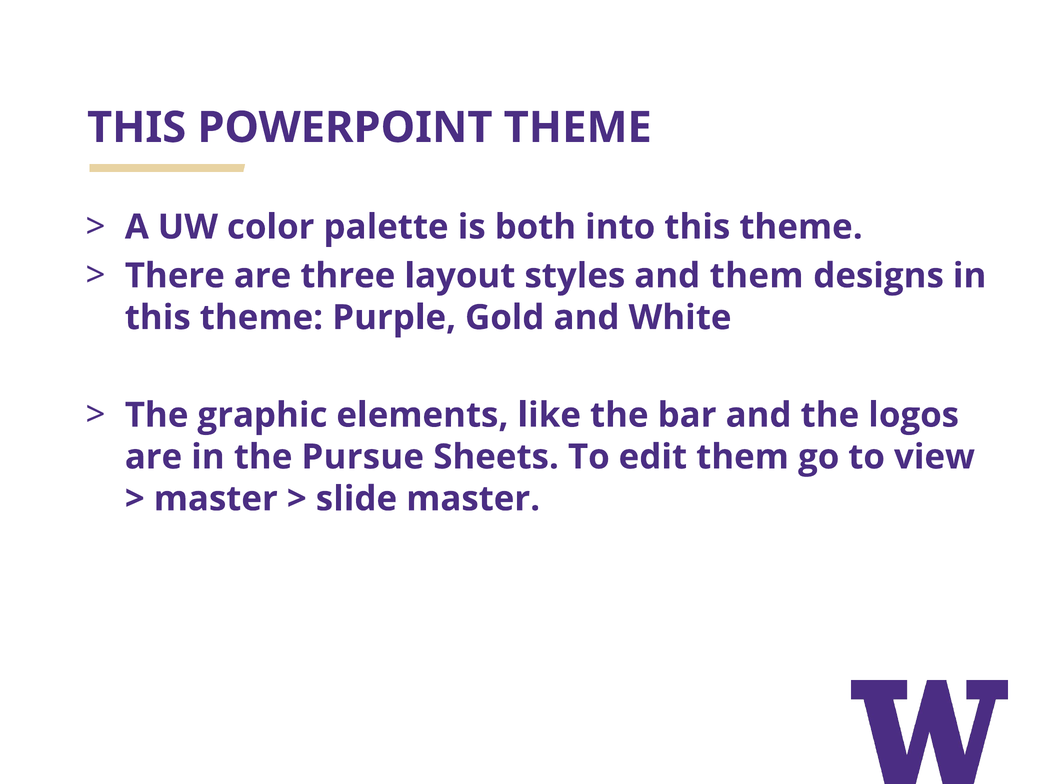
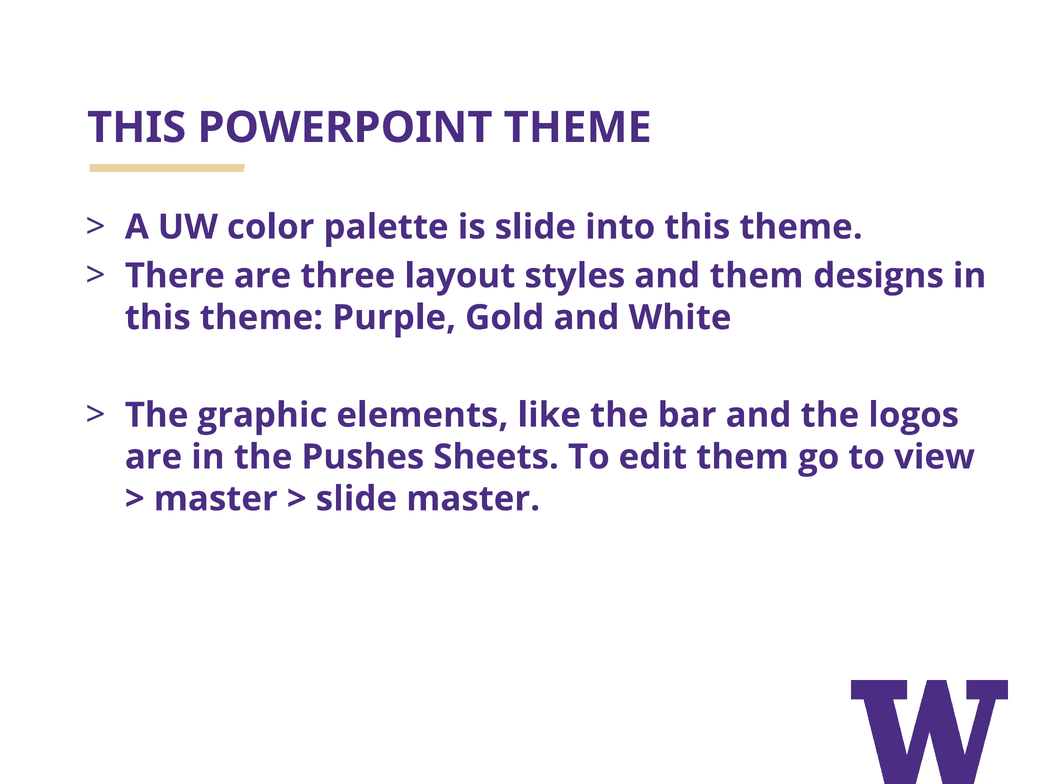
is both: both -> slide
Pursue: Pursue -> Pushes
